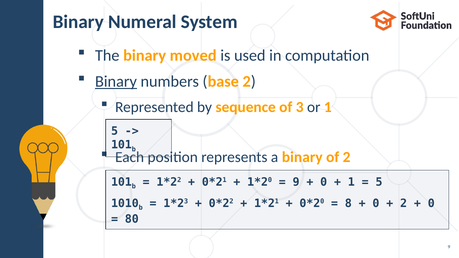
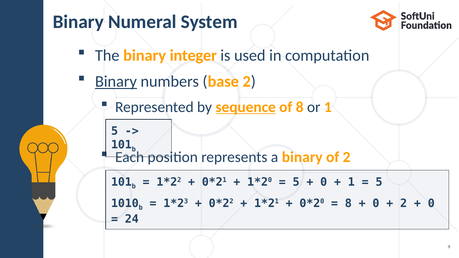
moved: moved -> integer
sequence underline: none -> present
of 3: 3 -> 8
9 at (296, 182): 9 -> 5
80: 80 -> 24
